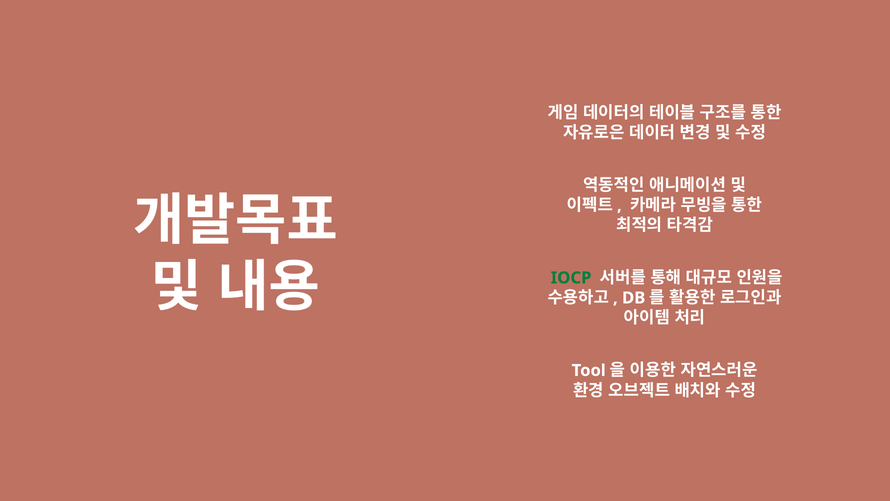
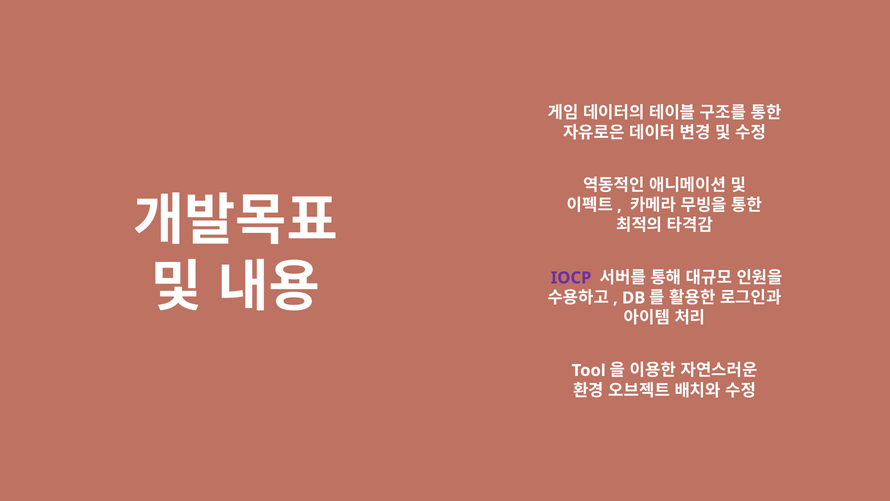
IOCP colour: green -> purple
